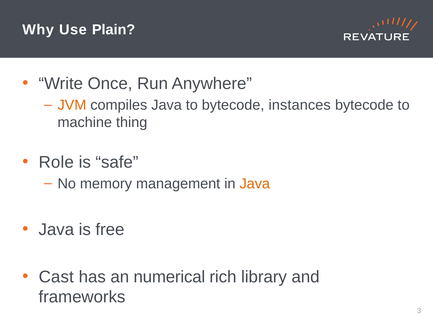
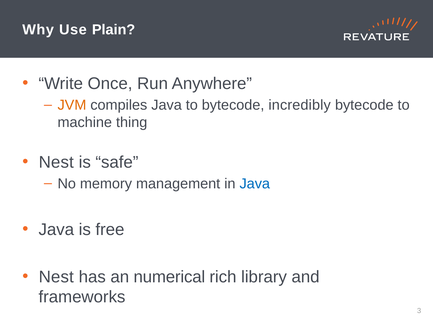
instances: instances -> incredibly
Role at (56, 162): Role -> Nest
Java at (255, 184) colour: orange -> blue
Cast at (56, 277): Cast -> Nest
